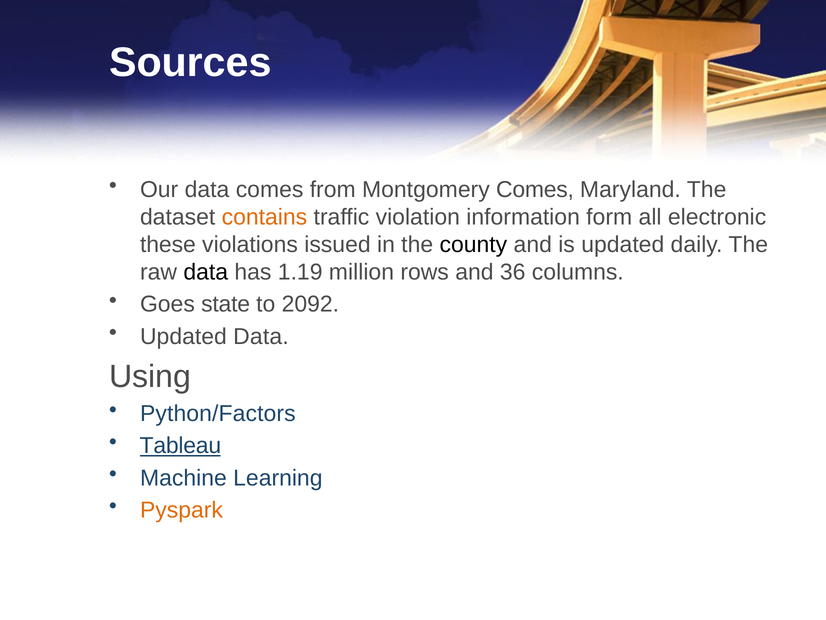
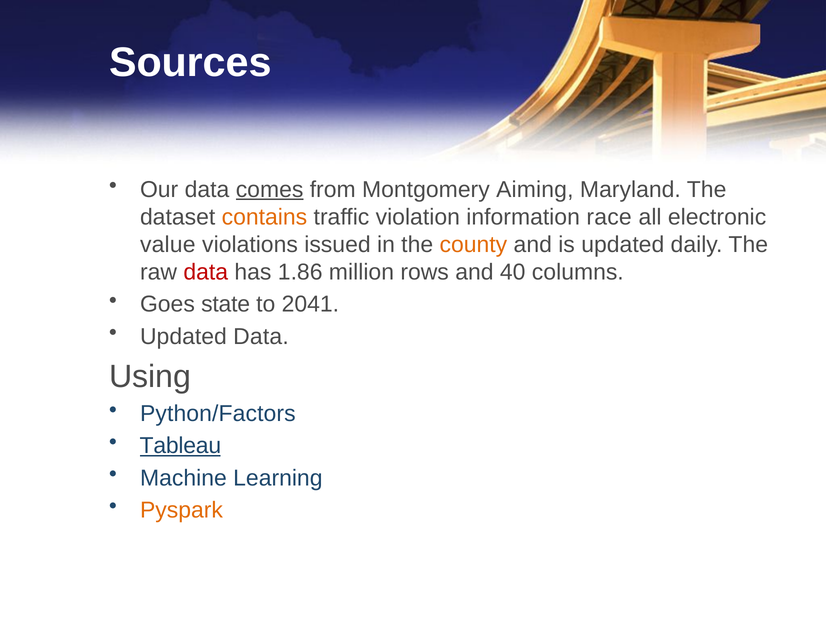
comes at (270, 189) underline: none -> present
Montgomery Comes: Comes -> Aiming
form: form -> race
these: these -> value
county colour: black -> orange
data at (206, 272) colour: black -> red
1.19: 1.19 -> 1.86
36: 36 -> 40
2092: 2092 -> 2041
